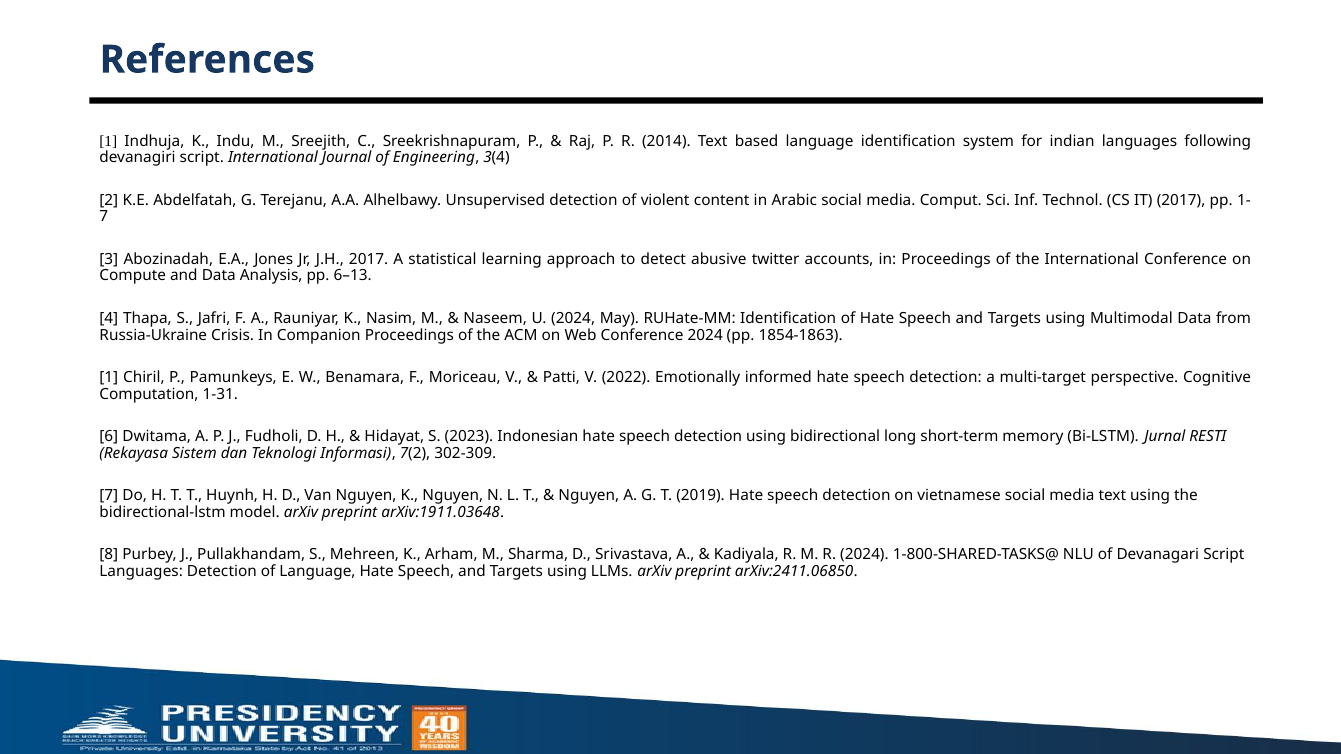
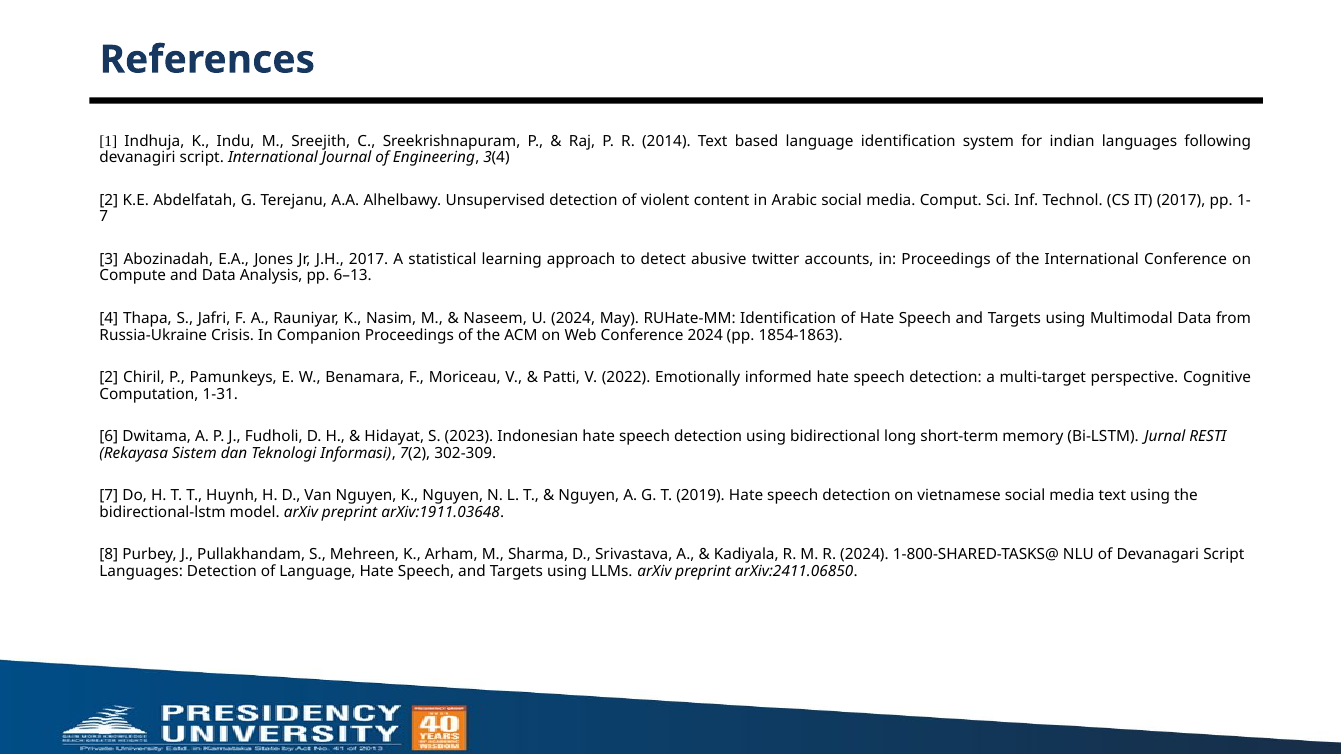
1 at (109, 378): 1 -> 2
